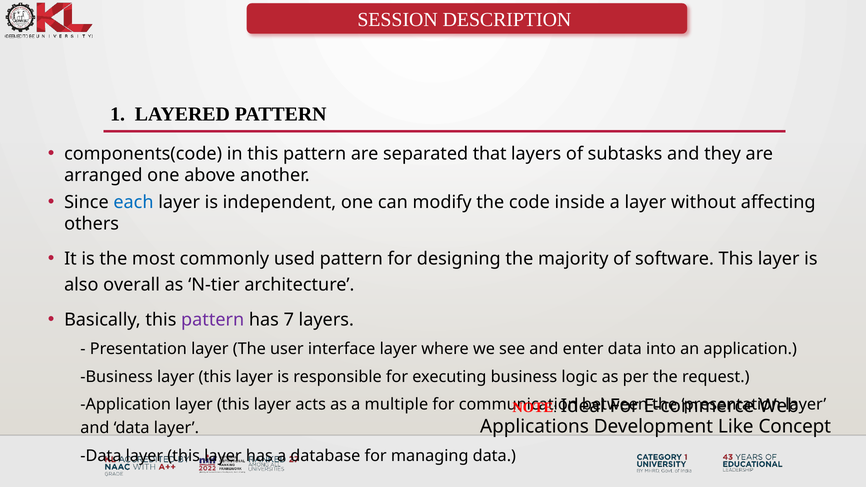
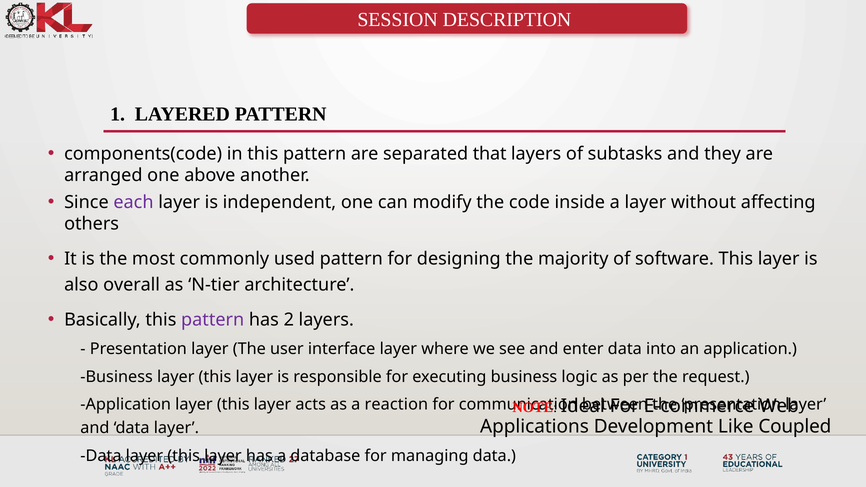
each colour: blue -> purple
7: 7 -> 2
multiple: multiple -> reaction
Concept: Concept -> Coupled
